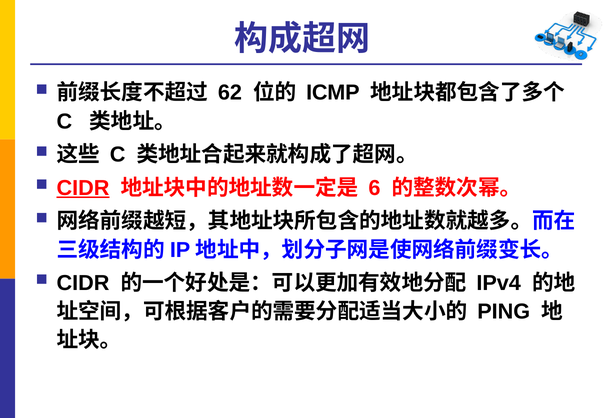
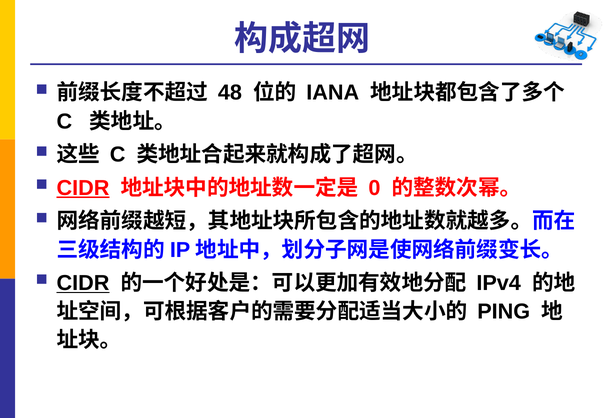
62: 62 -> 48
ICMP: ICMP -> IANA
6: 6 -> 0
CIDR at (83, 283) underline: none -> present
